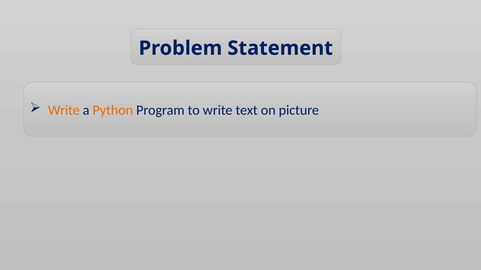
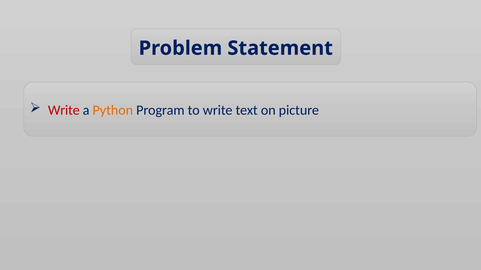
Write at (64, 110) colour: orange -> red
